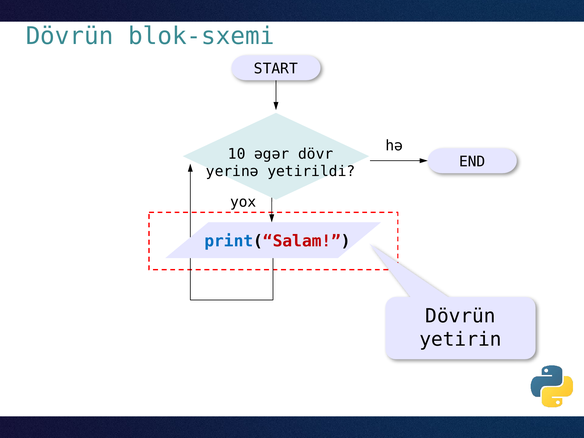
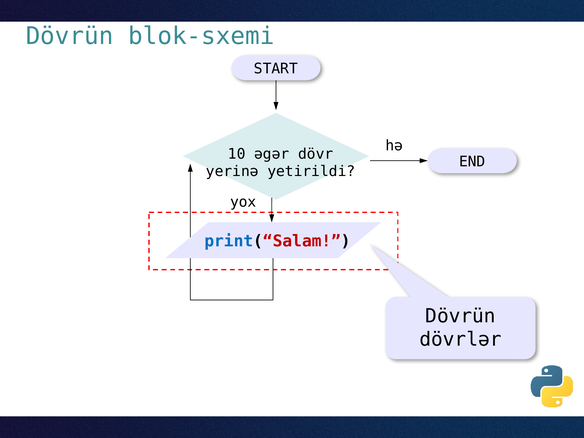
yetirin: yetirin -> dövrlər
